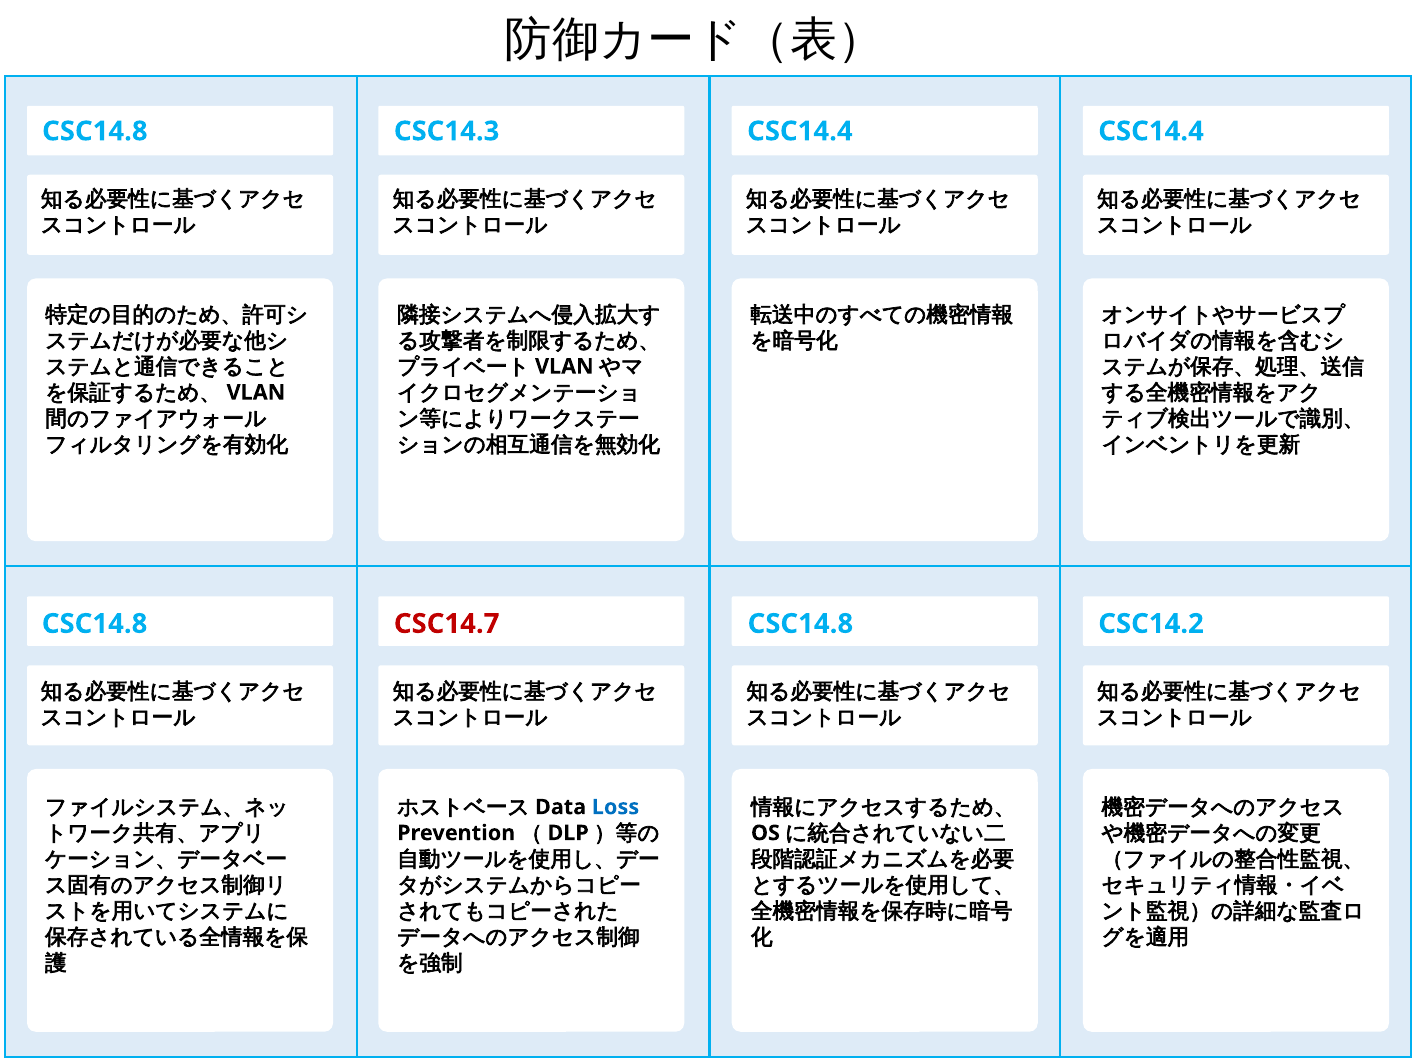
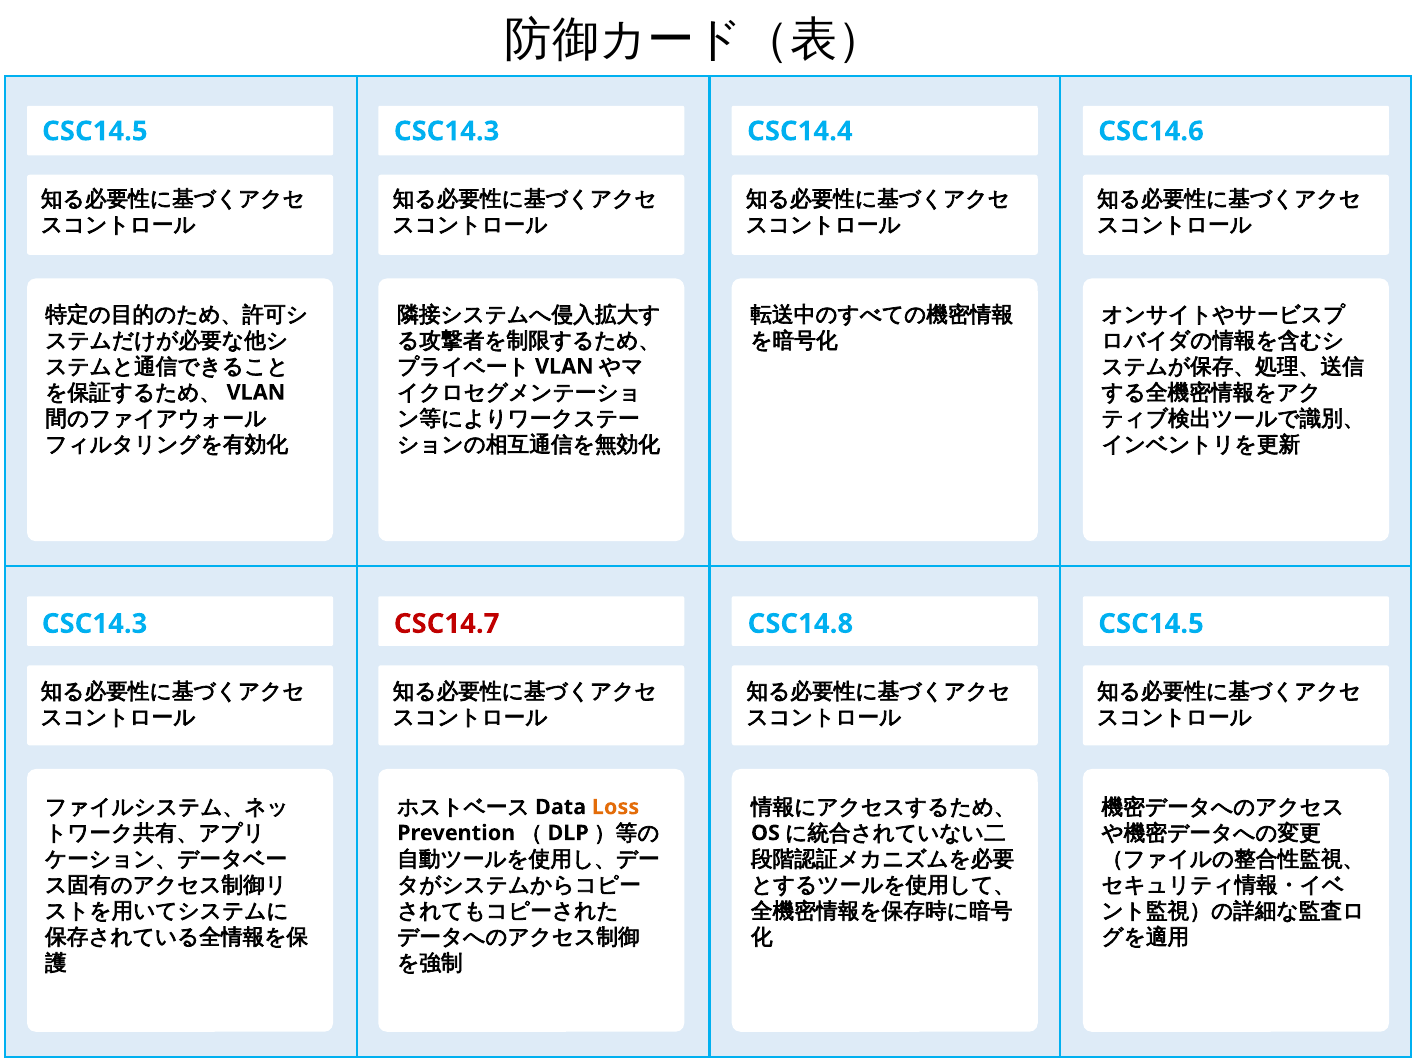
CSC14.8 at (95, 131): CSC14.8 -> CSC14.5
CSC14.4 at (1151, 131): CSC14.4 -> CSC14.6
CSC14.8 at (95, 624): CSC14.8 -> CSC14.3
CSC14.2 at (1151, 624): CSC14.2 -> CSC14.5
Loss colour: blue -> orange
